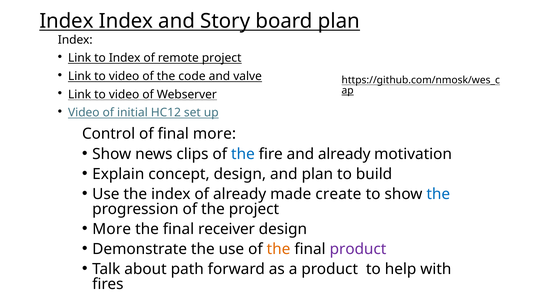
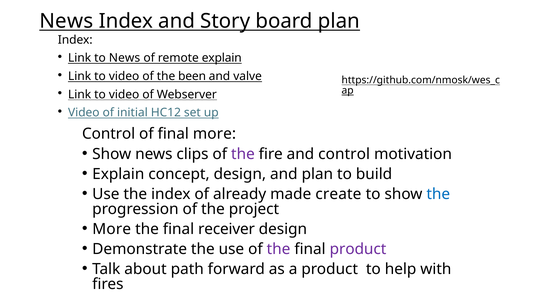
Index at (67, 21): Index -> News
to Index: Index -> News
remote project: project -> explain
code: code -> been
the at (243, 154) colour: blue -> purple
and already: already -> control
the at (279, 249) colour: orange -> purple
